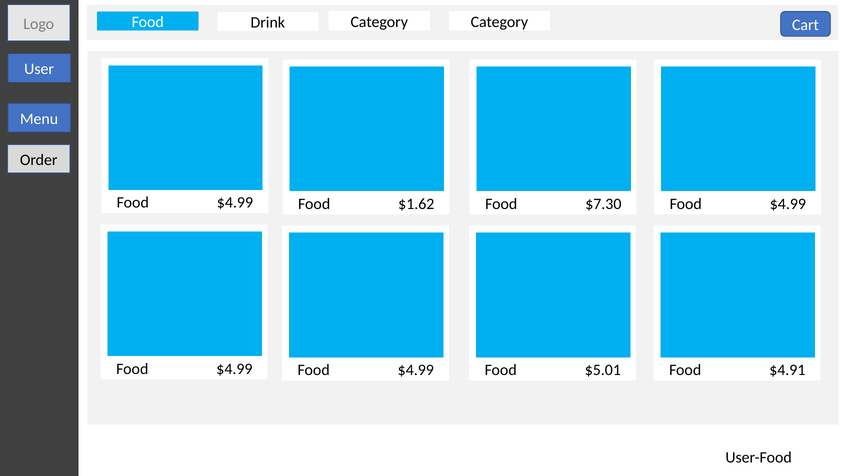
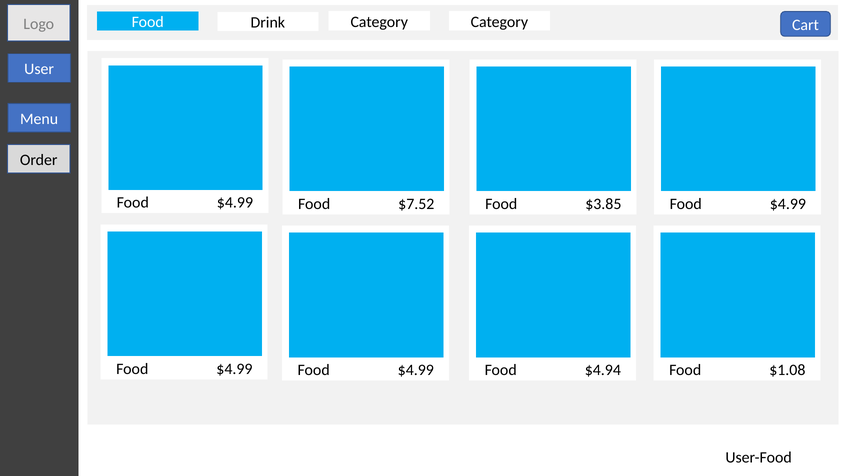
$1.62: $1.62 -> $7.52
$7.30: $7.30 -> $3.85
$5.01: $5.01 -> $4.94
$4.91: $4.91 -> $1.08
